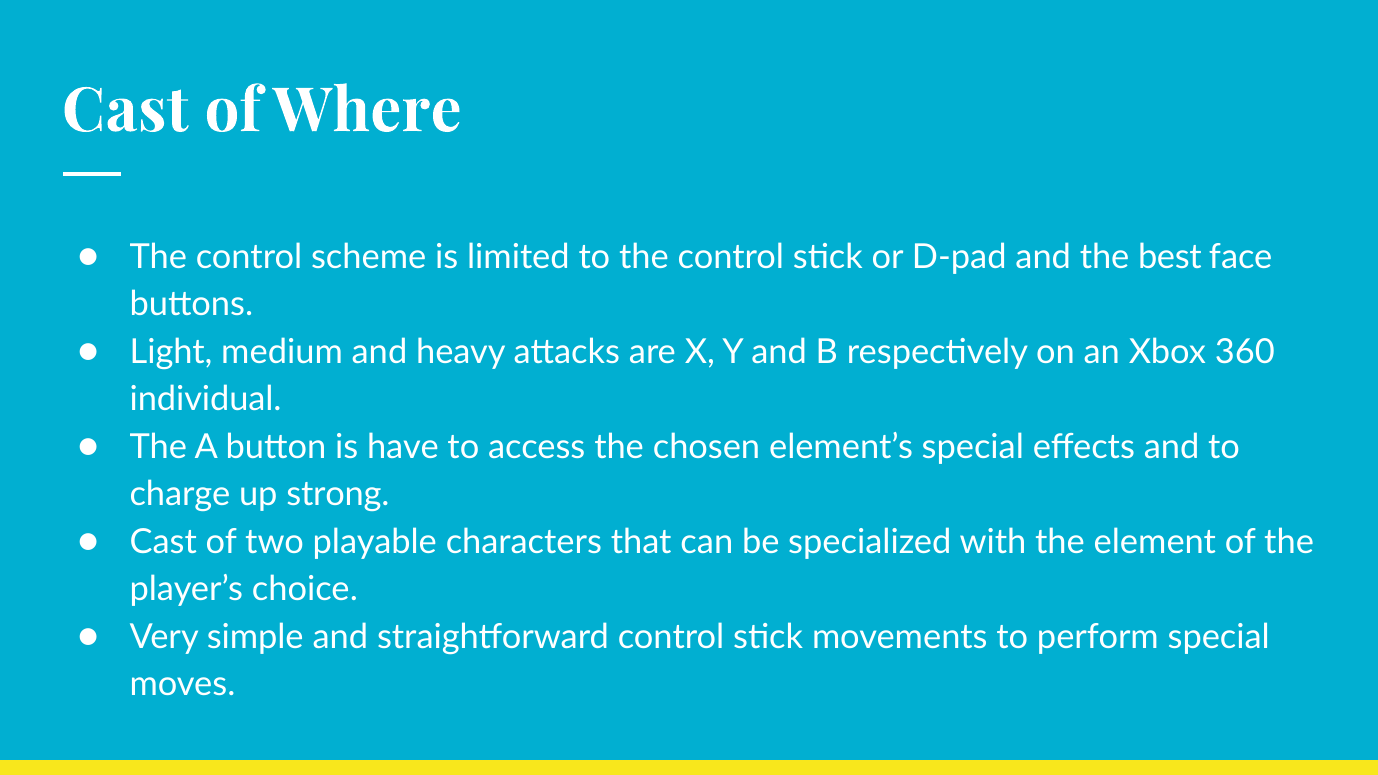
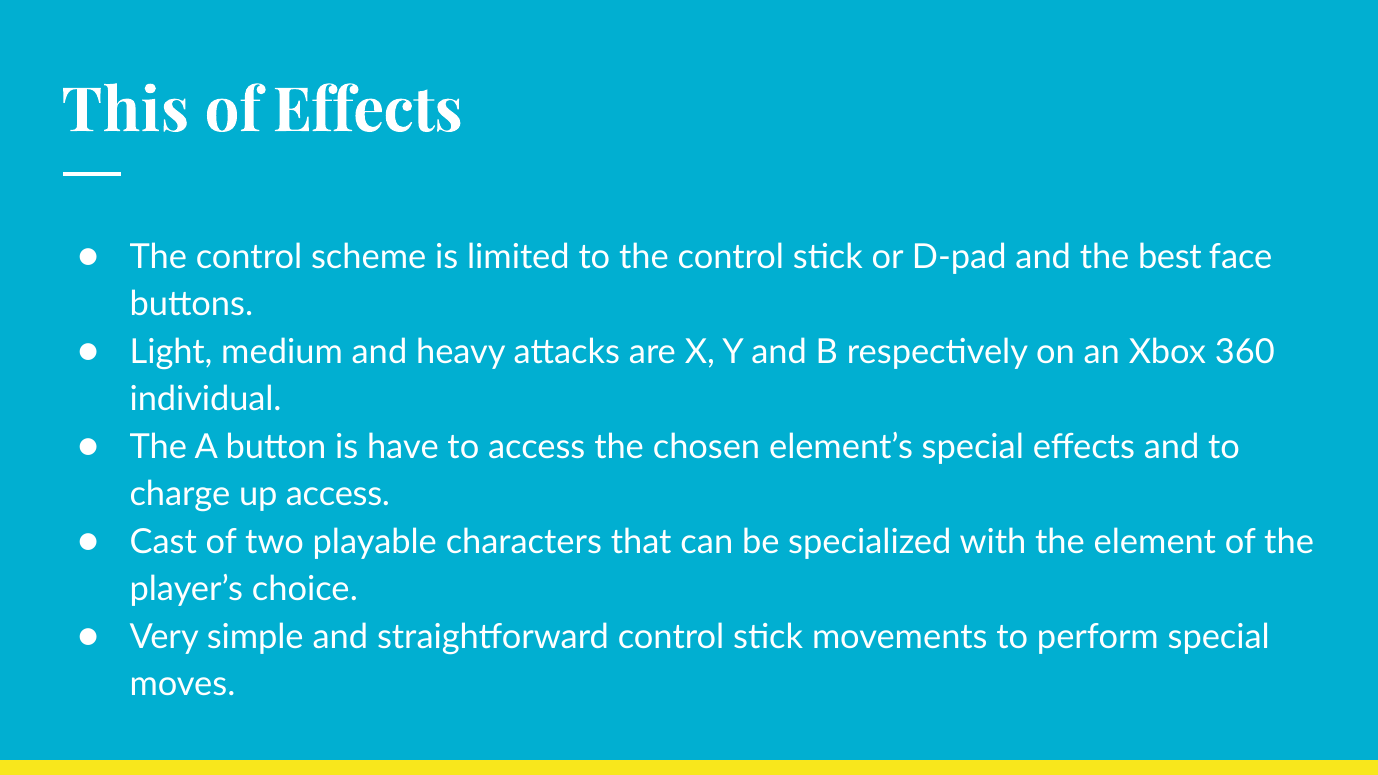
Cast at (125, 111): Cast -> This
of Where: Where -> Effects
up strong: strong -> access
